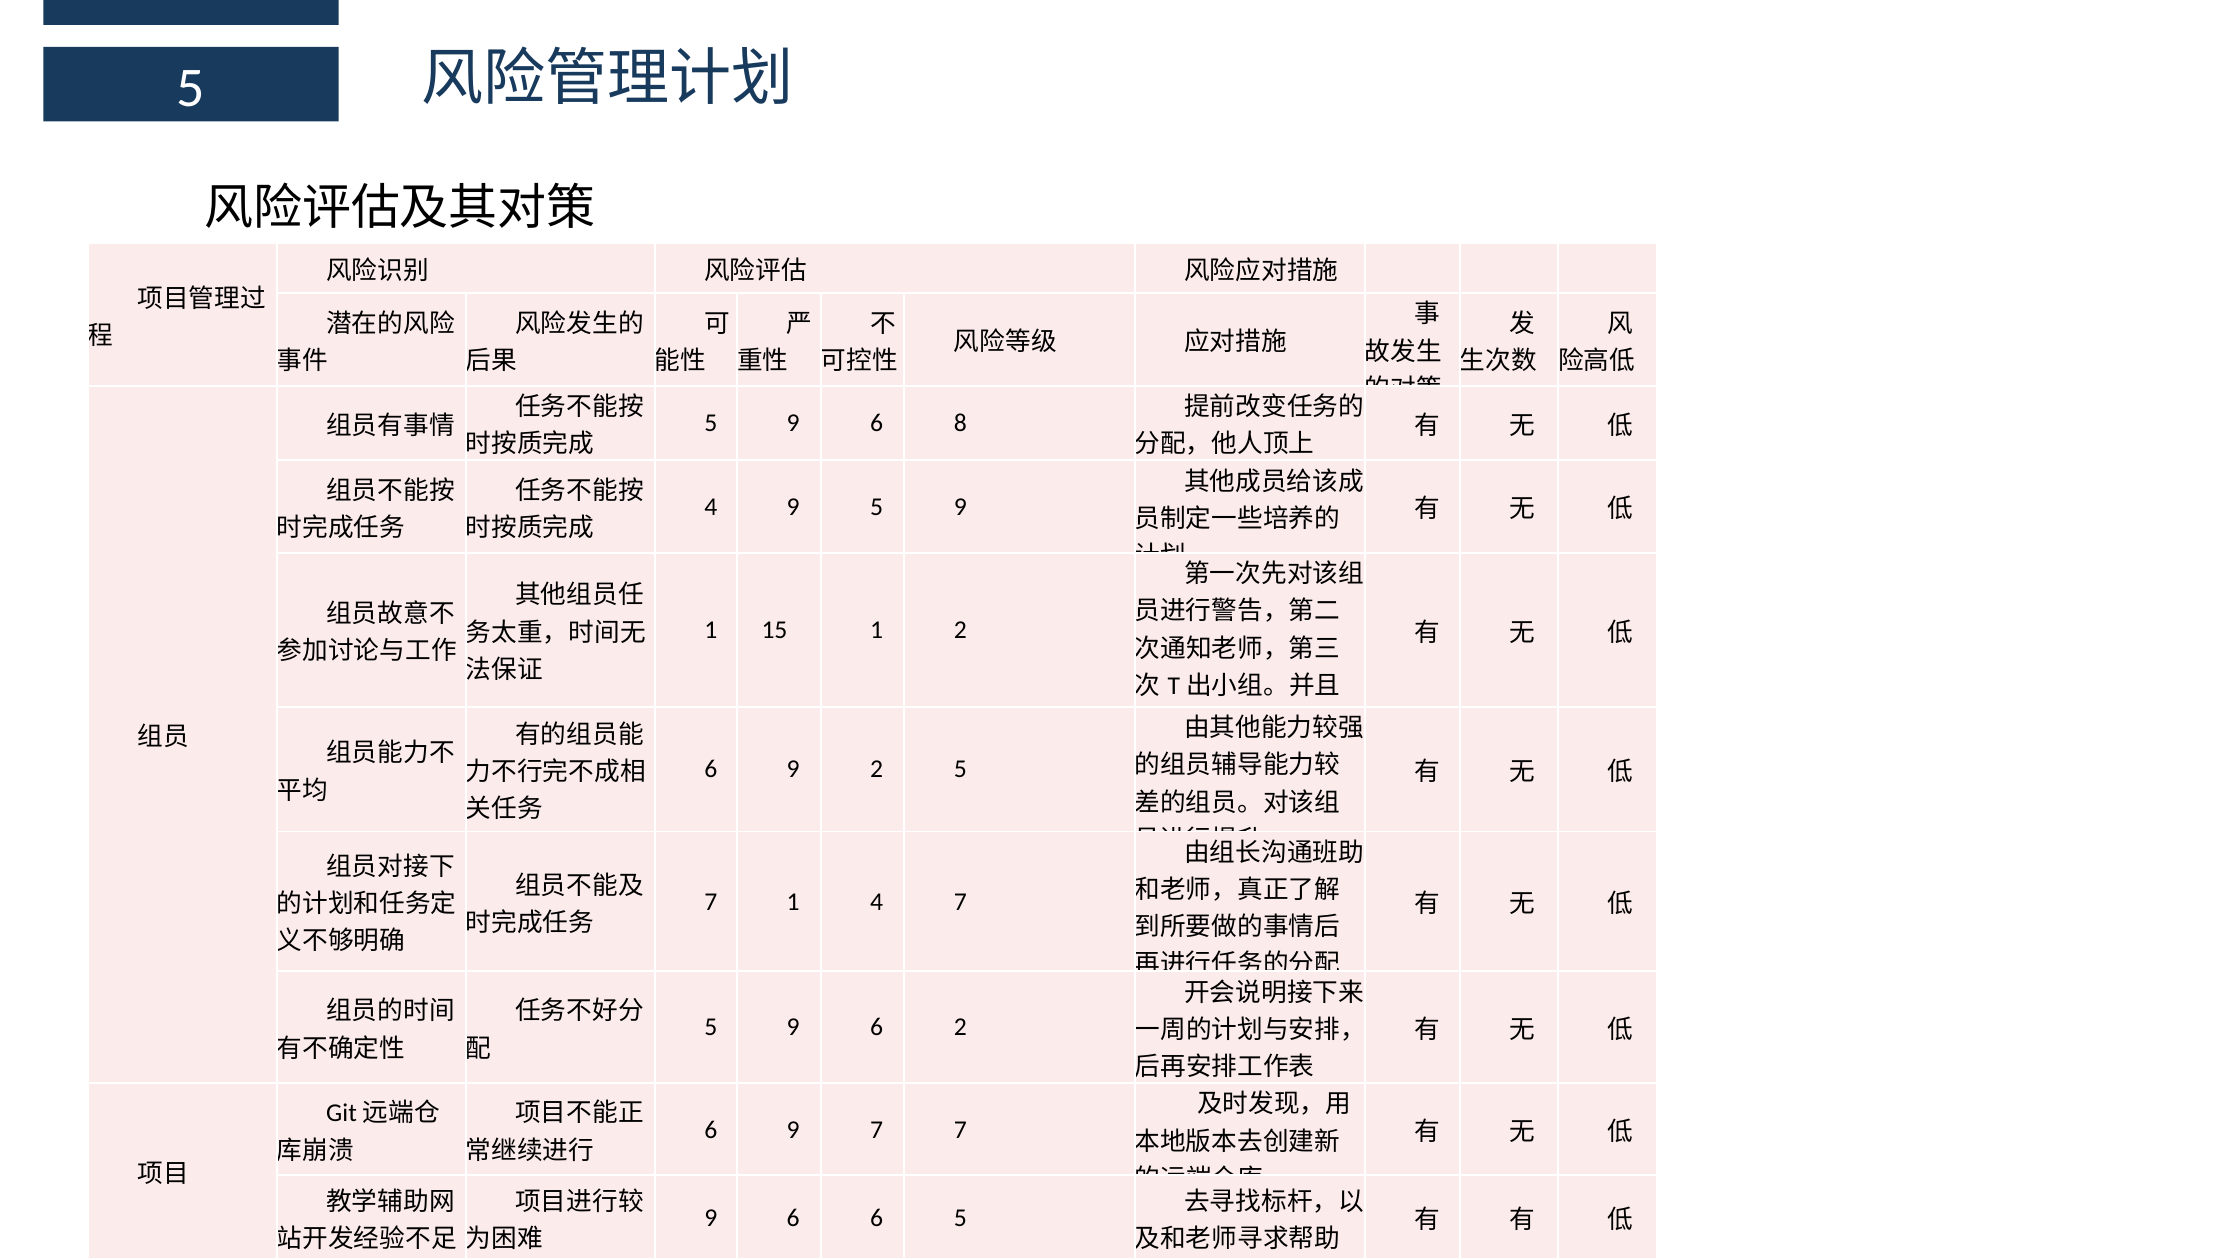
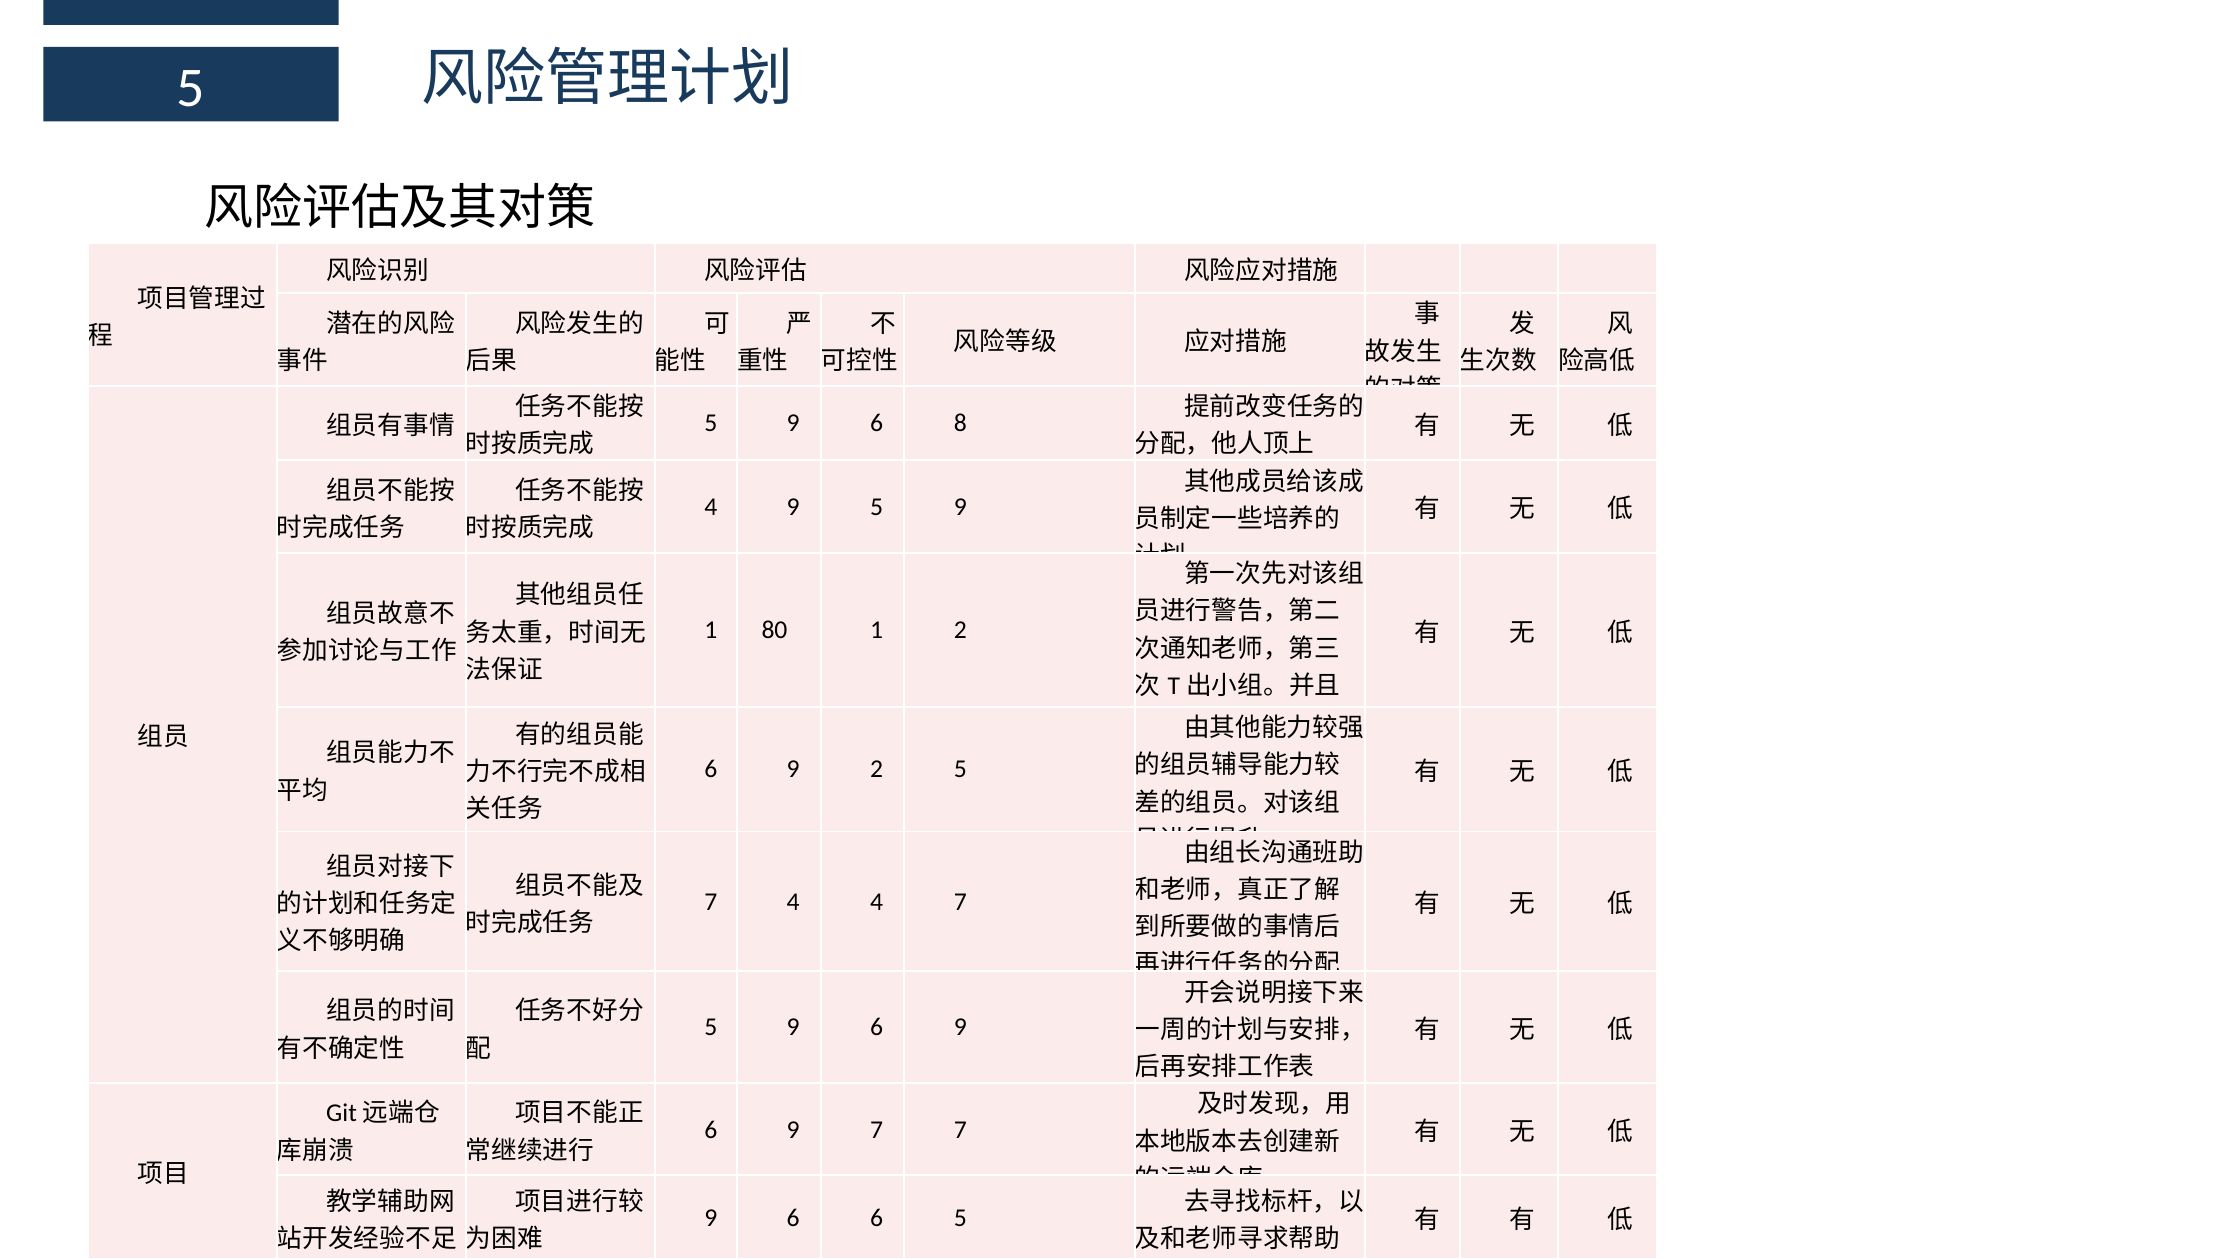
15: 15 -> 80
7 1: 1 -> 4
9 6 2: 2 -> 9
